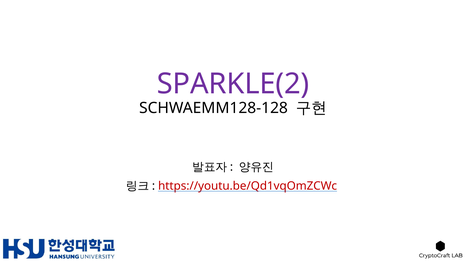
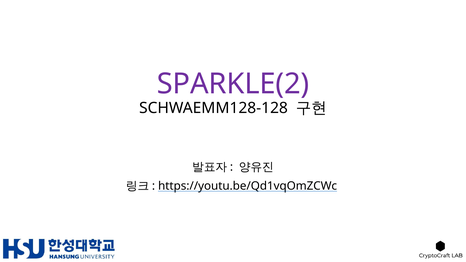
https://youtu.be/Qd1vqOmZCWc colour: red -> black
